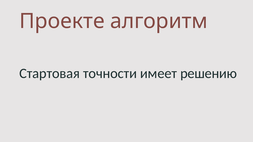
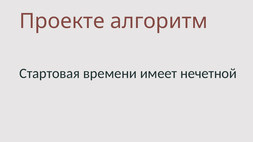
точности: точности -> времени
решению: решению -> нечетной
